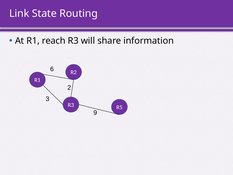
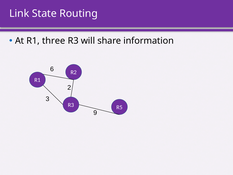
reach: reach -> three
